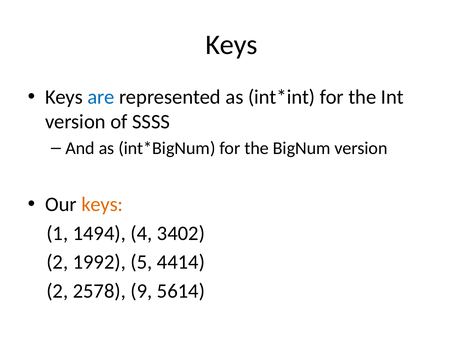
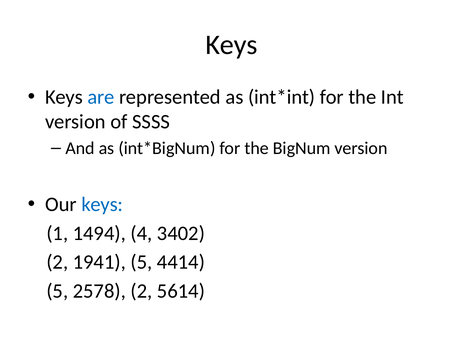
keys at (102, 205) colour: orange -> blue
1992: 1992 -> 1941
2 at (57, 291): 2 -> 5
2578 9: 9 -> 2
